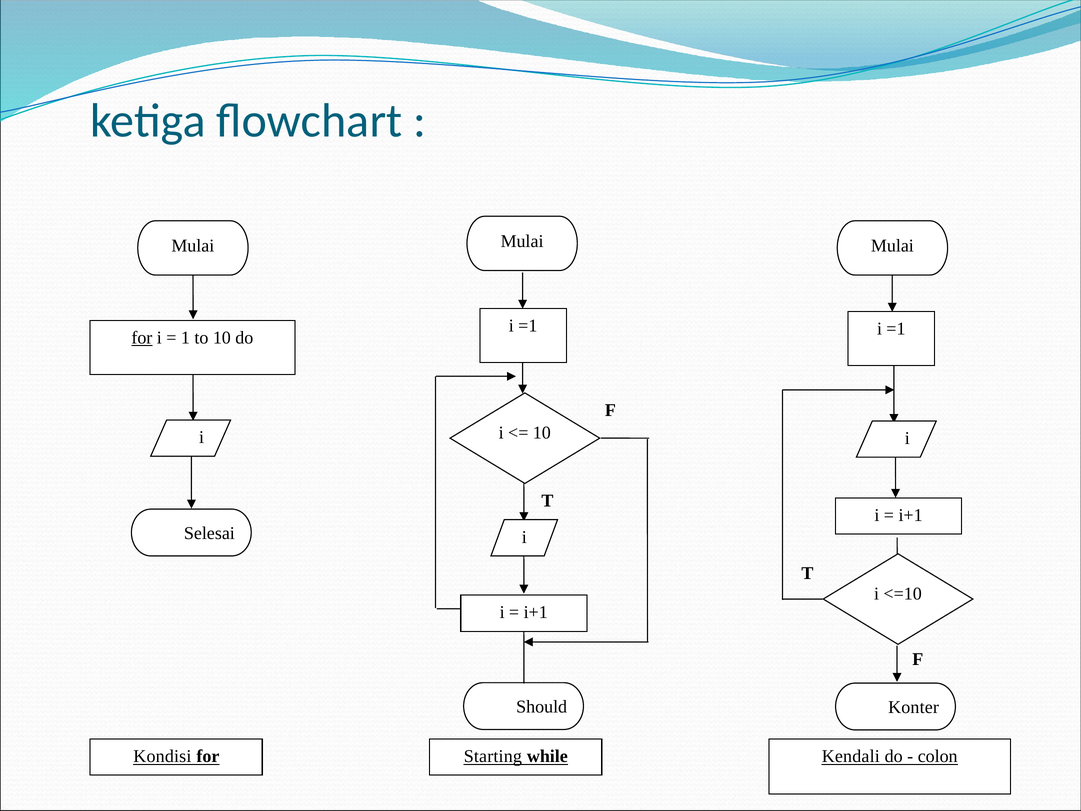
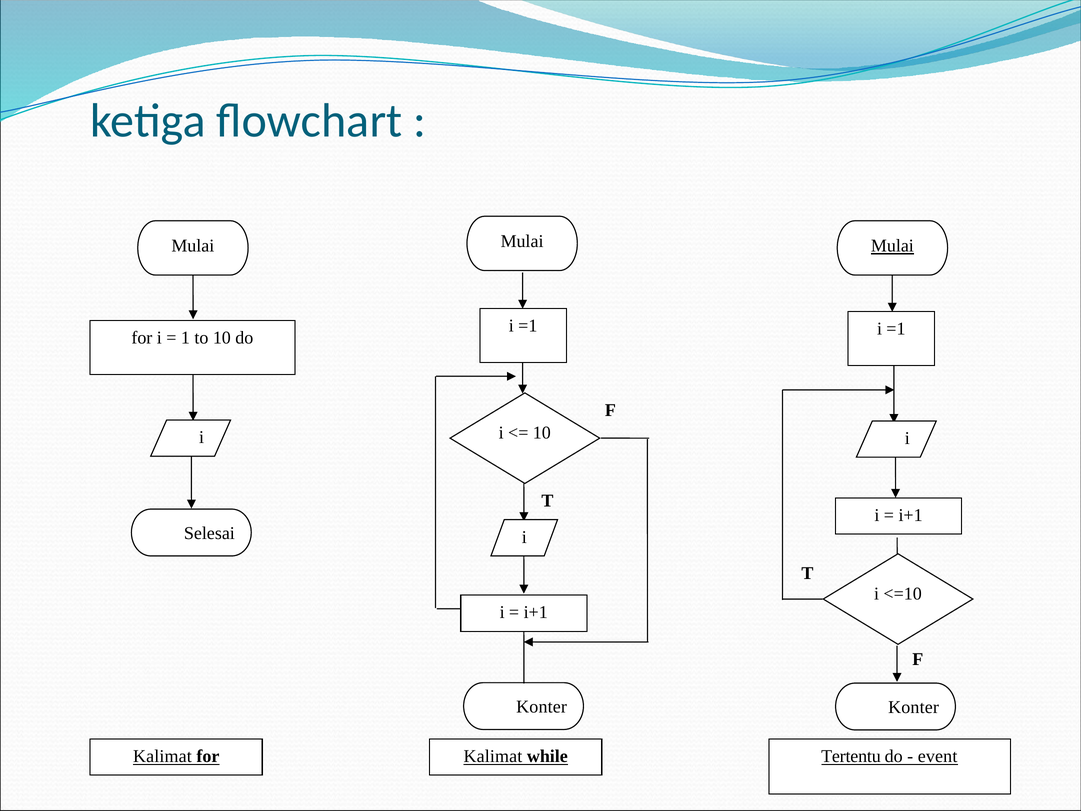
Mulai at (892, 246) underline: none -> present
for at (142, 338) underline: present -> none
Should at (542, 707): Should -> Konter
Kondisi at (162, 756): Kondisi -> Kalimat
for Starting: Starting -> Kalimat
Kendali: Kendali -> Tertentu
colon: colon -> event
